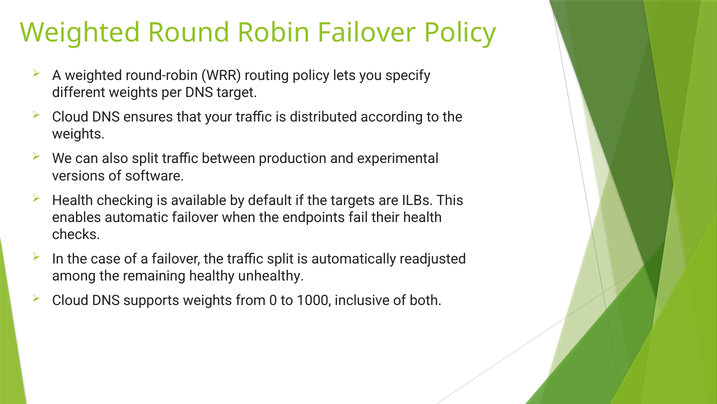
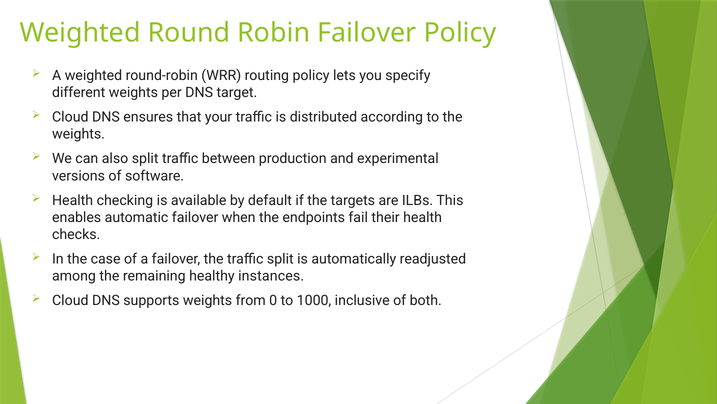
unhealthy: unhealthy -> instances
